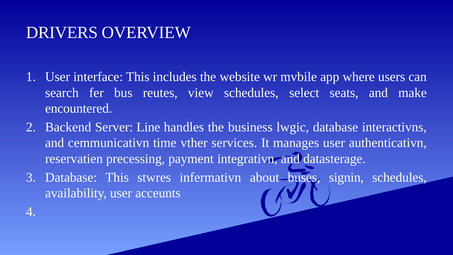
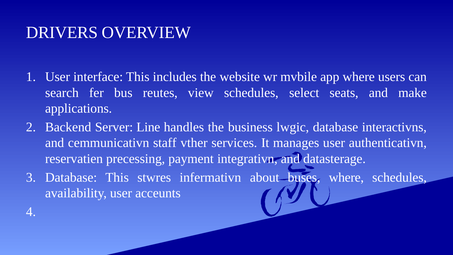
encountered: encountered -> applications
time: time -> staff
buses signin: signin -> where
